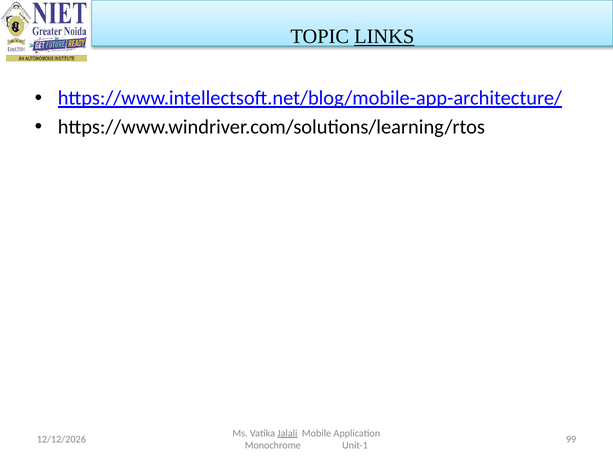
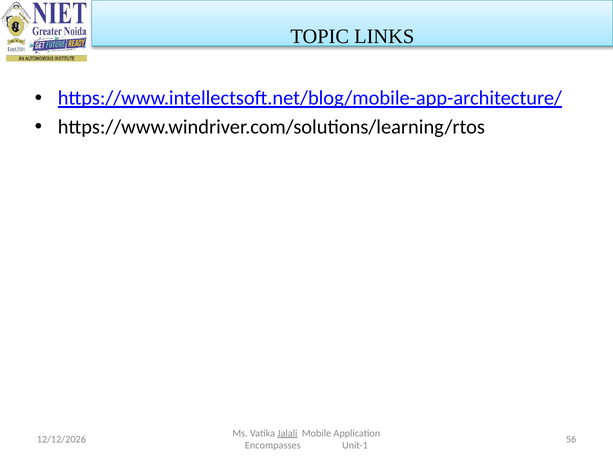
LINKS underline: present -> none
99: 99 -> 56
Monochrome: Monochrome -> Encompasses
